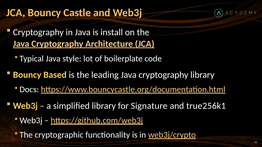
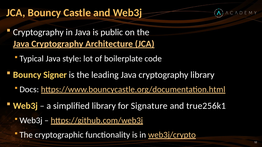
install: install -> public
Based: Based -> Signer
